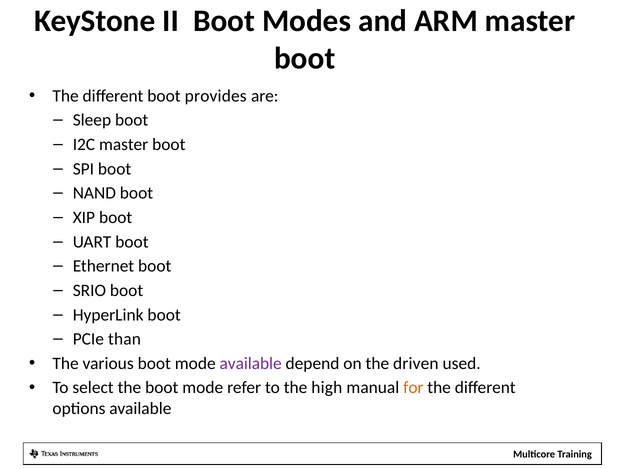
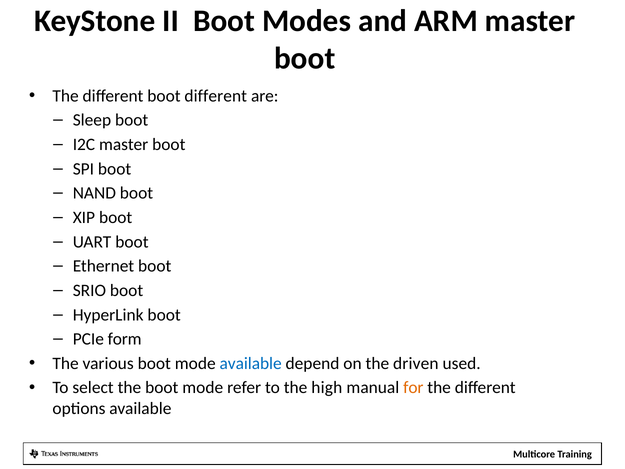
boot provides: provides -> different
than: than -> form
available at (251, 363) colour: purple -> blue
